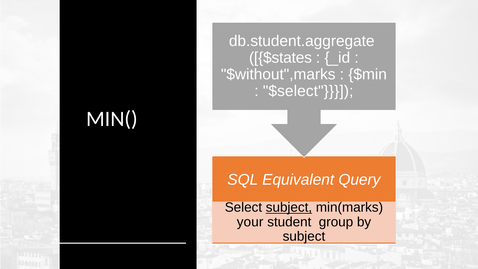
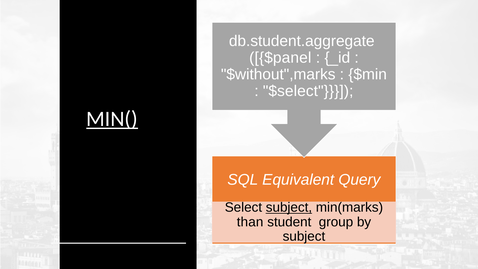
$states: $states -> $panel
MIN( underline: none -> present
your: your -> than
